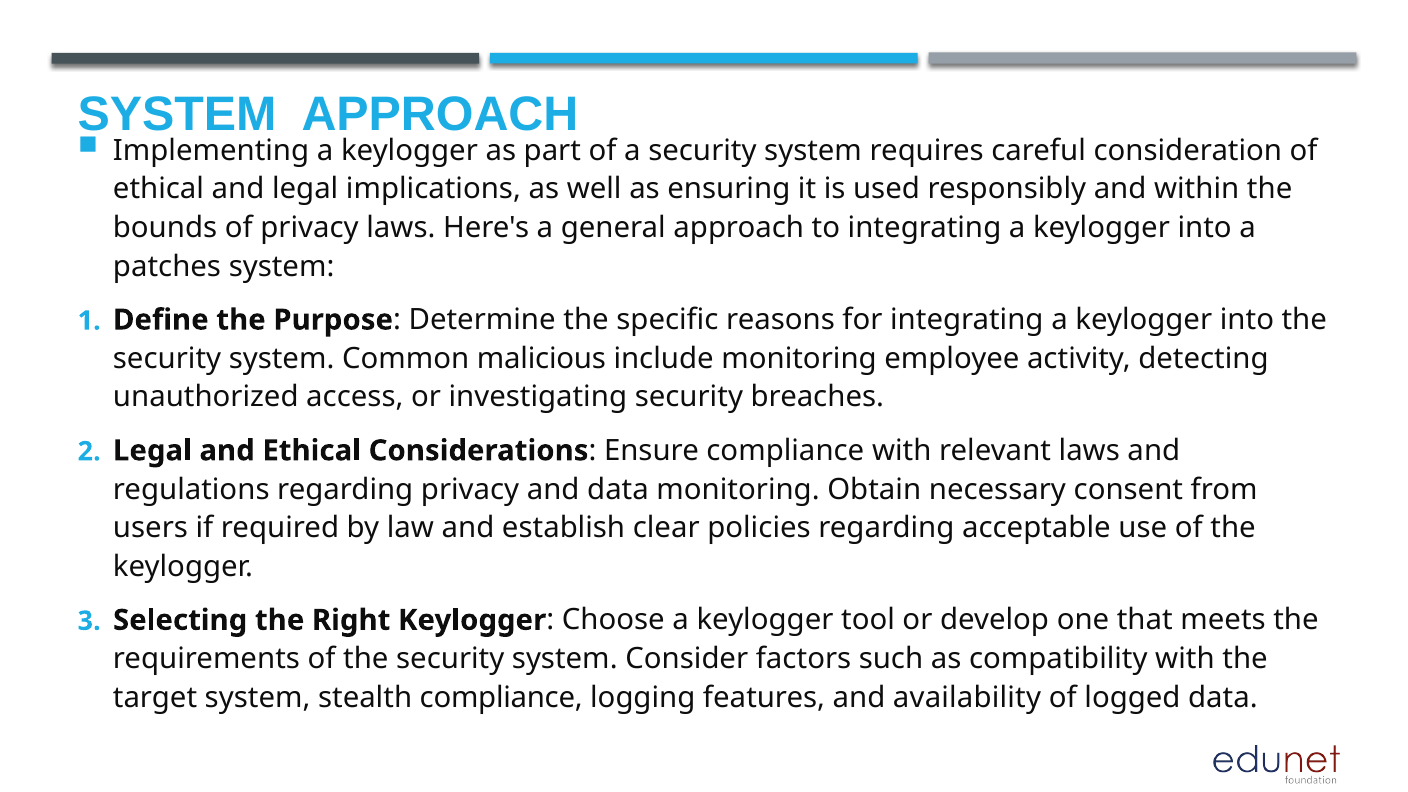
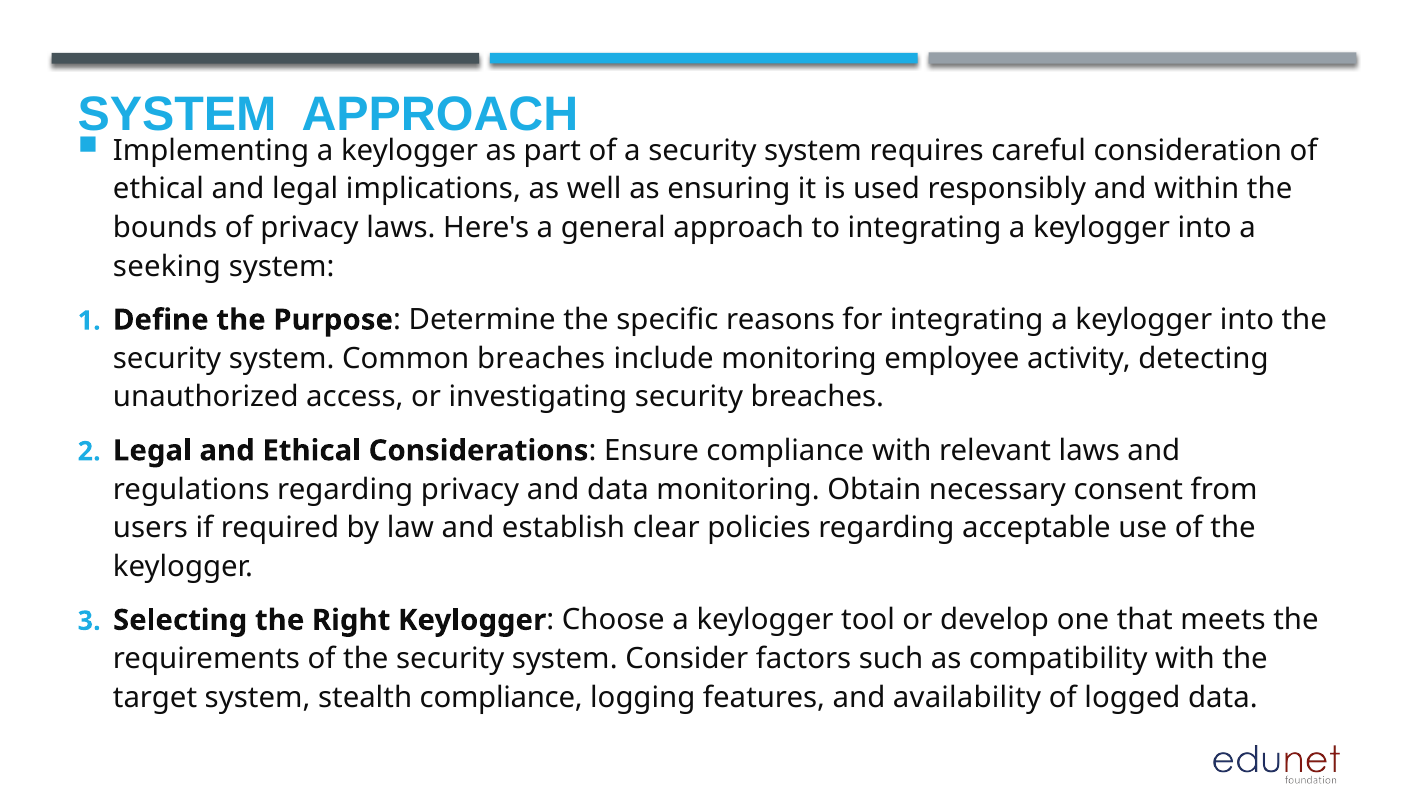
patches: patches -> seeking
Common malicious: malicious -> breaches
